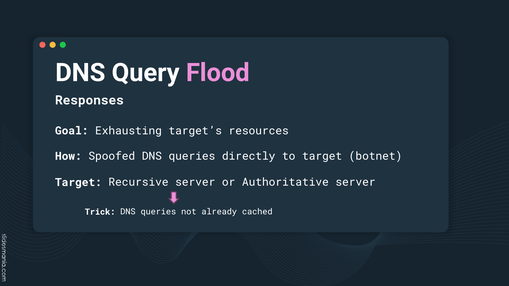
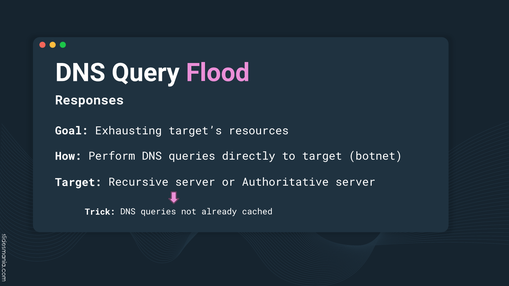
Spoofed: Spoofed -> Perform
